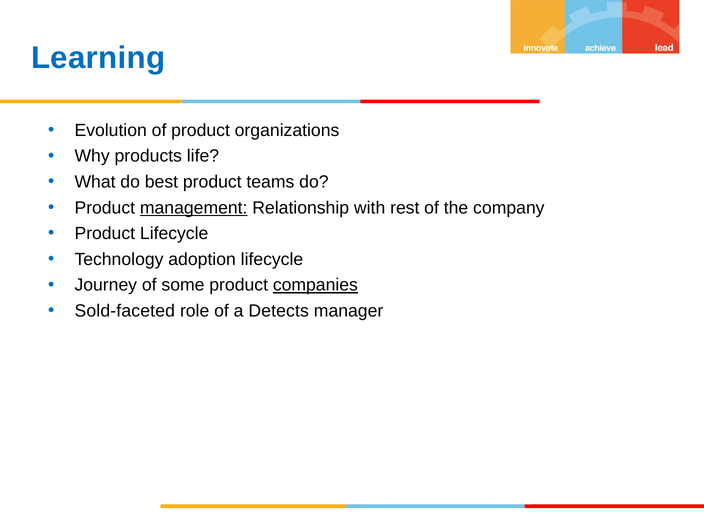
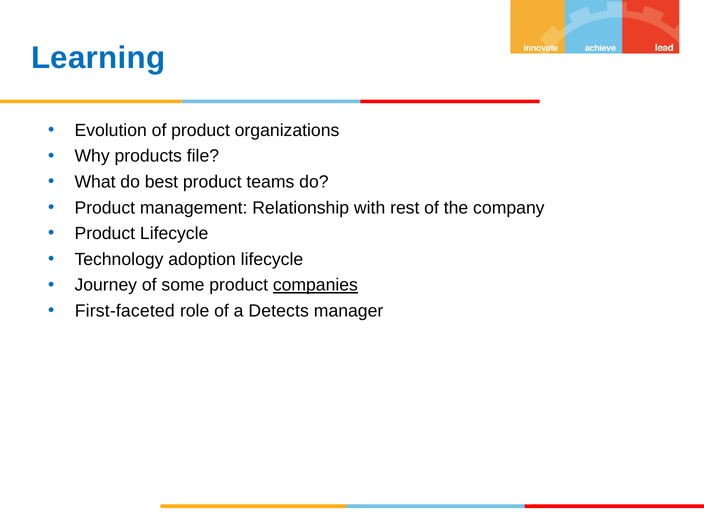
life: life -> file
management underline: present -> none
Sold-faceted: Sold-faceted -> First-faceted
